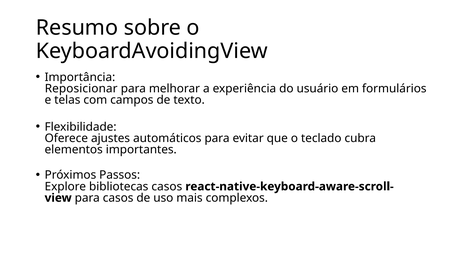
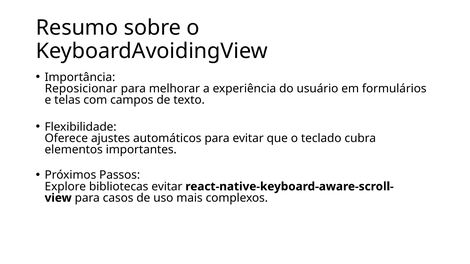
bibliotecas casos: casos -> evitar
